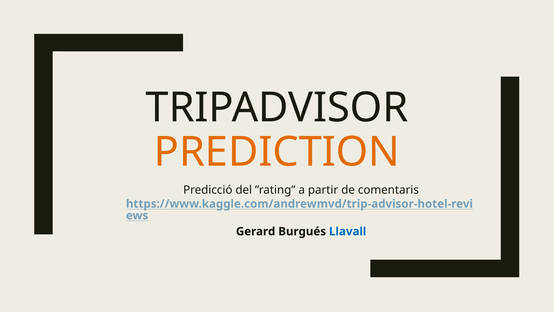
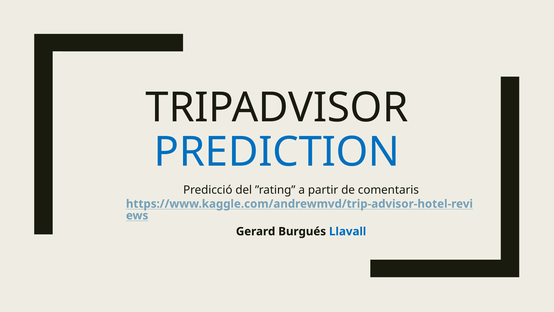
PREDICTION colour: orange -> blue
